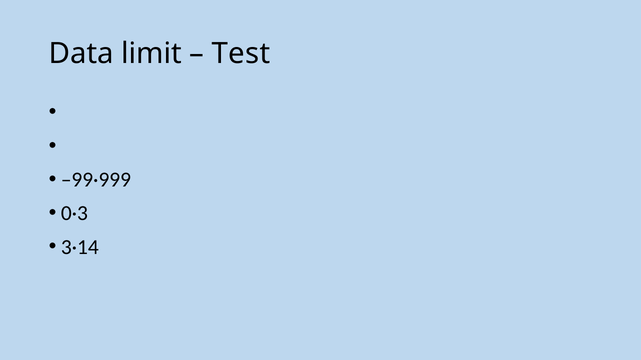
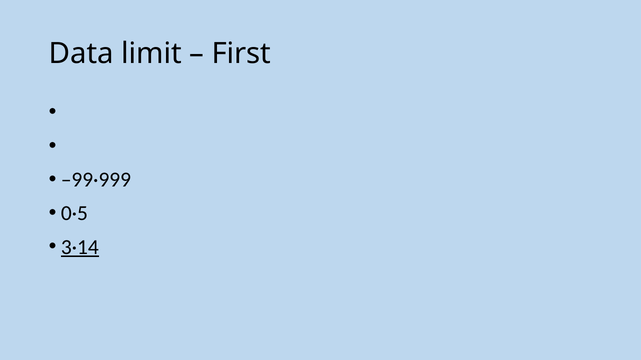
Test: Test -> First
0·3: 0·3 -> 0·5
3·14 underline: none -> present
